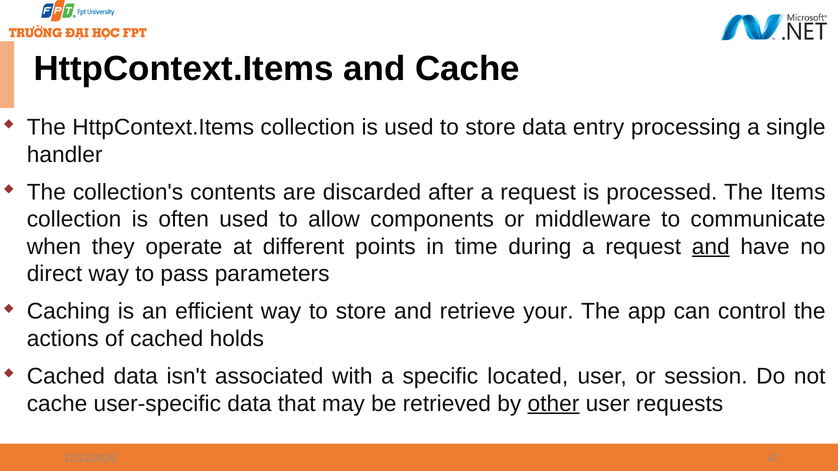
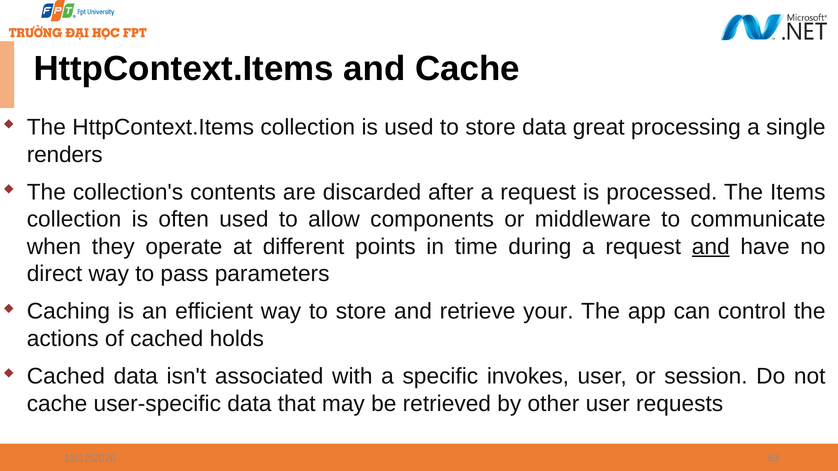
entry: entry -> great
handler: handler -> renders
located: located -> invokes
other underline: present -> none
47: 47 -> 63
